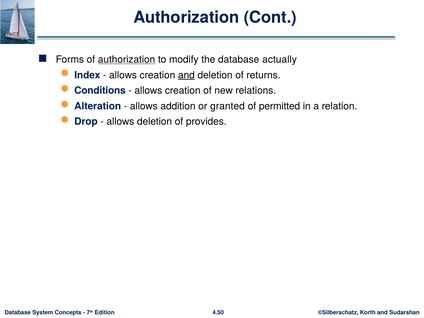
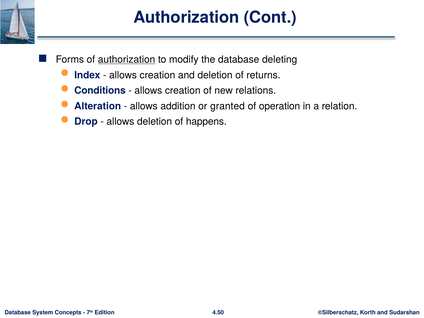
actually: actually -> deleting
and at (186, 75) underline: present -> none
permitted: permitted -> operation
provides: provides -> happens
